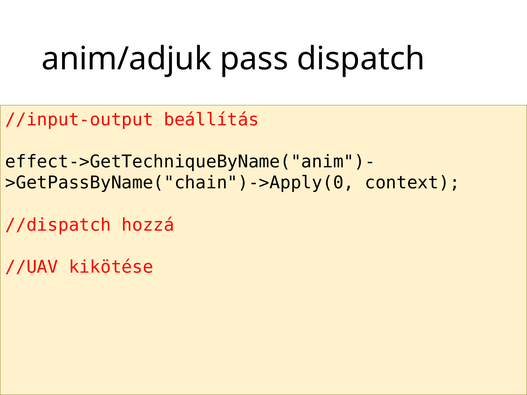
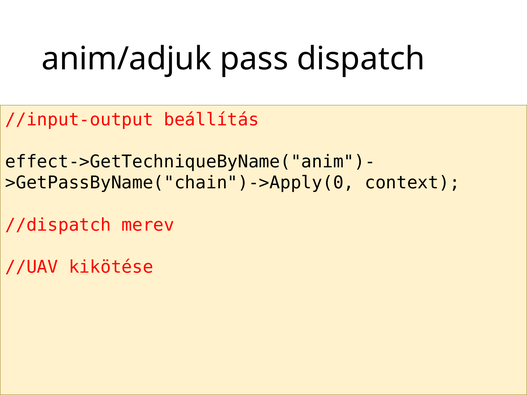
hozzá: hozzá -> merev
